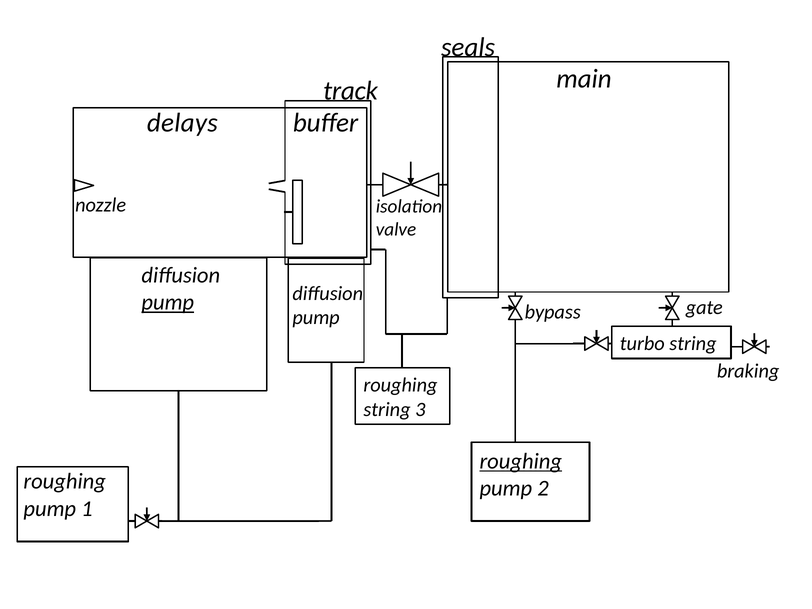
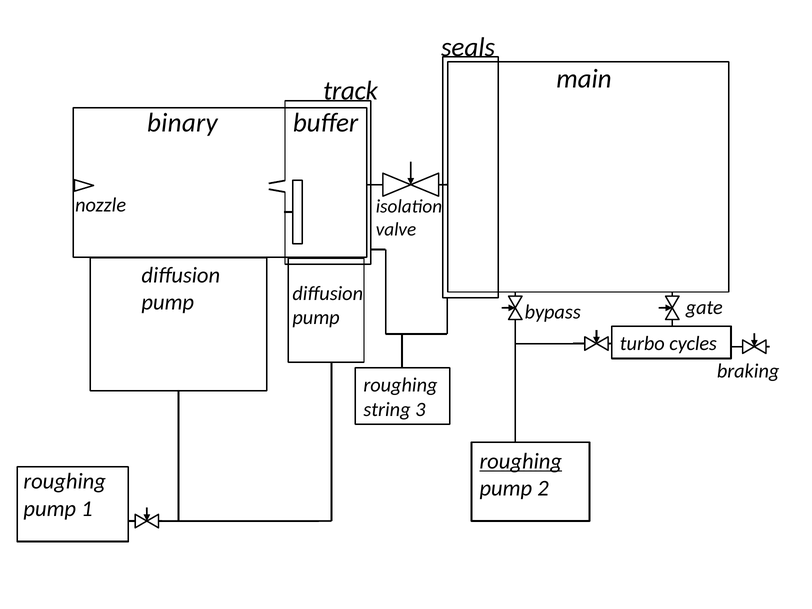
delays: delays -> binary
pump at (168, 303) underline: present -> none
turbo string: string -> cycles
